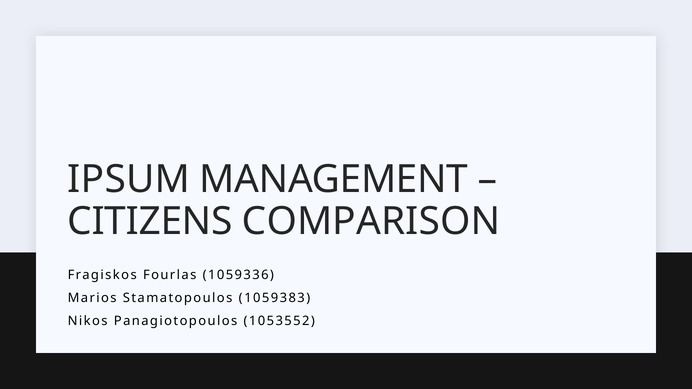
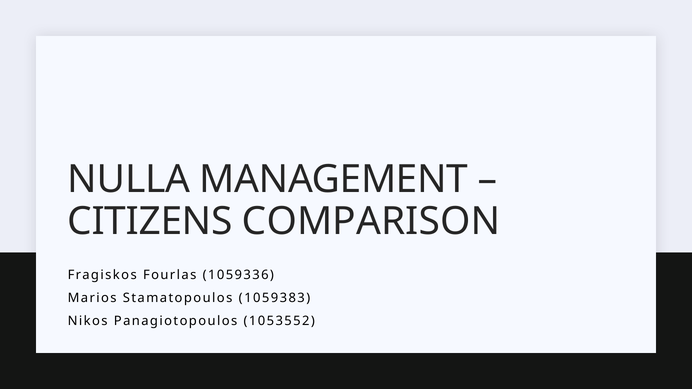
IPSUM: IPSUM -> NULLA
